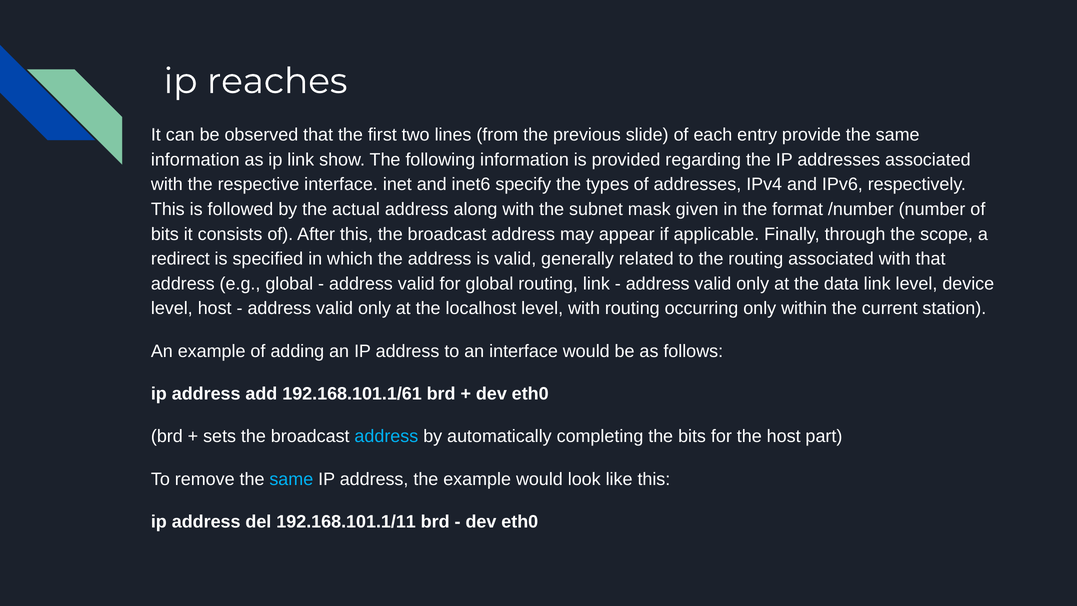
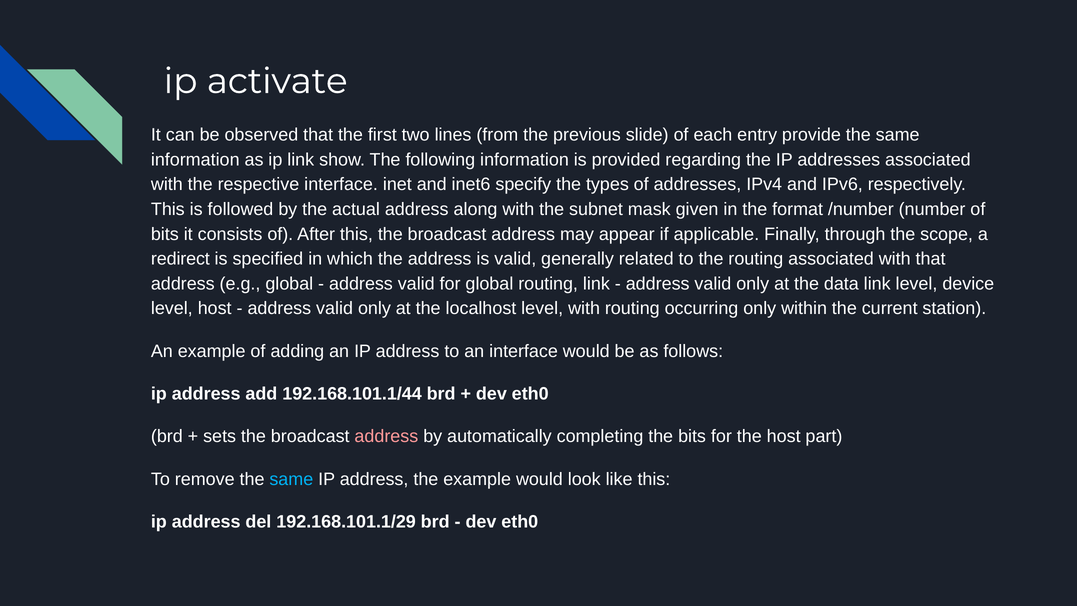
reaches: reaches -> activate
192.168.101.1/61: 192.168.101.1/61 -> 192.168.101.1/44
address at (386, 436) colour: light blue -> pink
192.168.101.1/11: 192.168.101.1/11 -> 192.168.101.1/29
